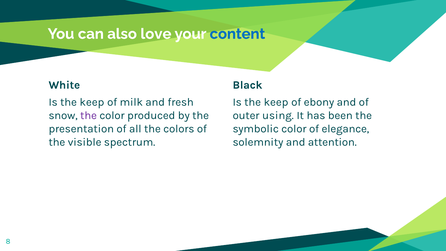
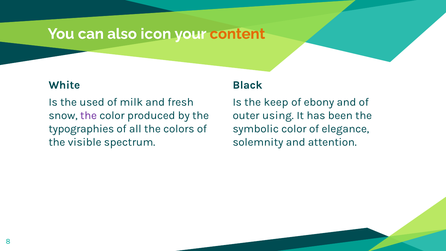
love: love -> icon
content colour: blue -> orange
keep at (92, 102): keep -> used
presentation: presentation -> typographies
